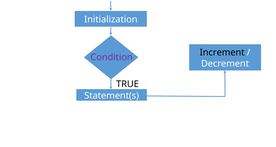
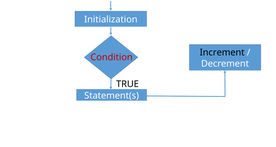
Condition colour: purple -> red
